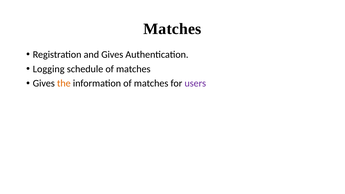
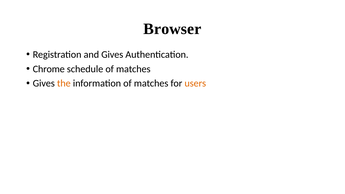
Matches at (172, 29): Matches -> Browser
Logging: Logging -> Chrome
users colour: purple -> orange
